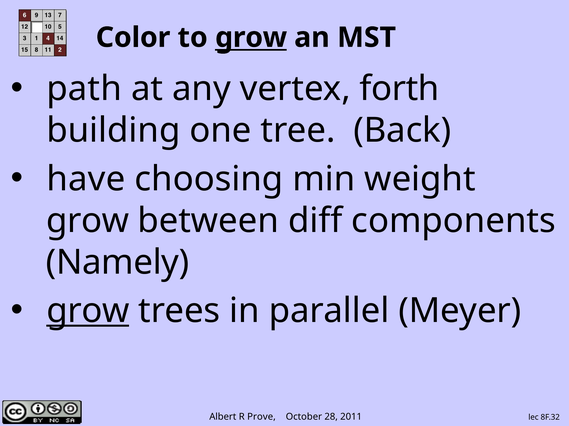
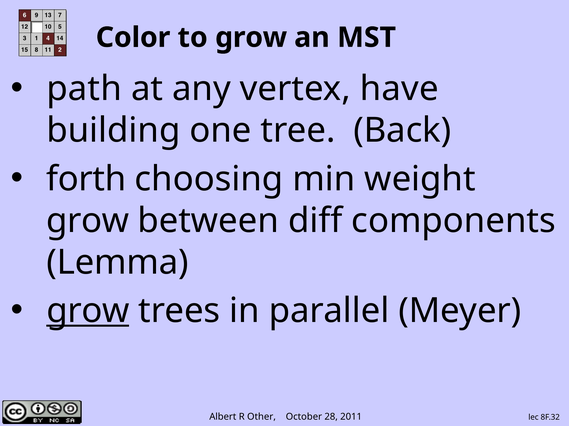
grow at (251, 38) underline: present -> none
forth: forth -> have
have: have -> forth
Namely: Namely -> Lemma
Prove: Prove -> Other
